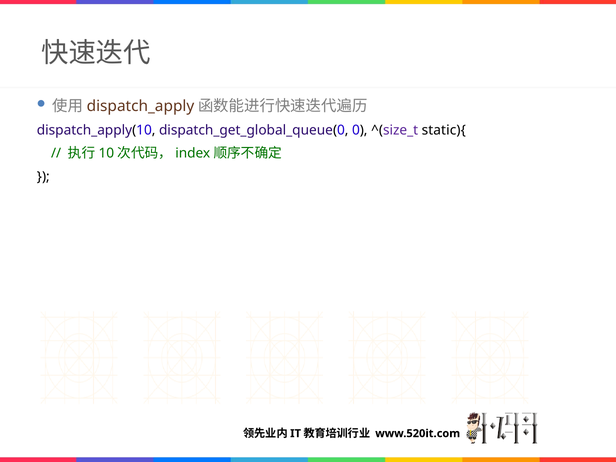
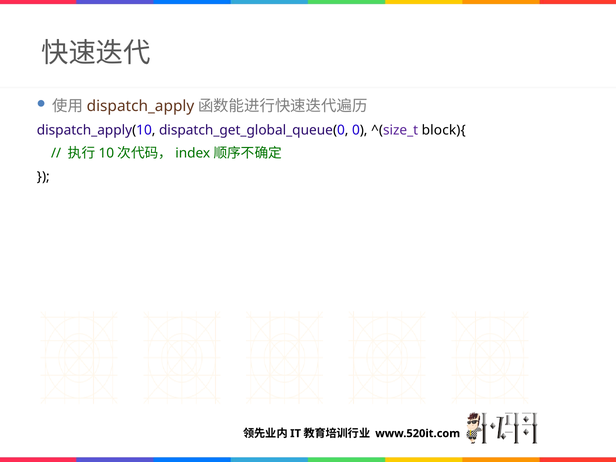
static){: static){ -> block){
